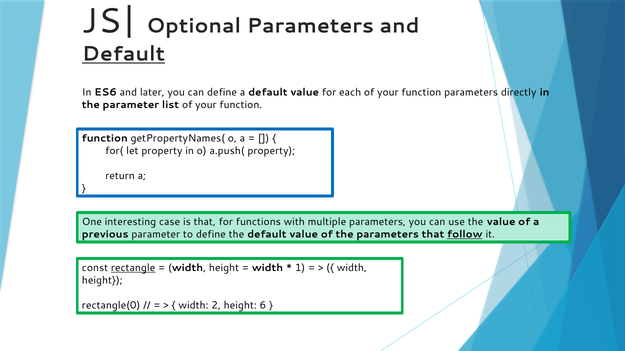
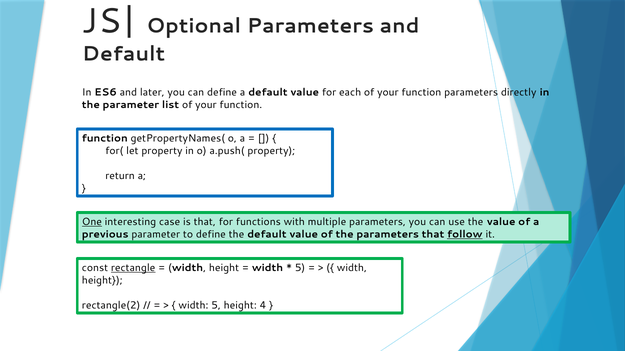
Default at (124, 54) underline: present -> none
One underline: none -> present
1 at (300, 268): 1 -> 5
rectangle(0: rectangle(0 -> rectangle(2
width 2: 2 -> 5
6: 6 -> 4
